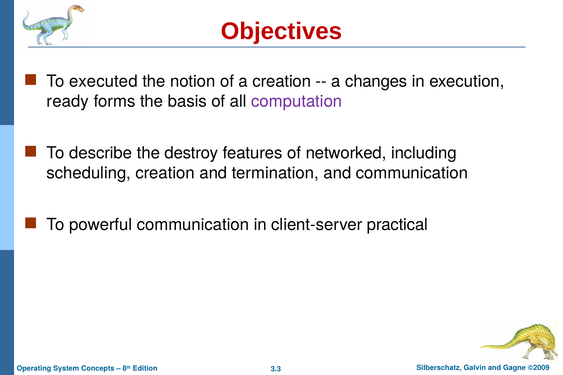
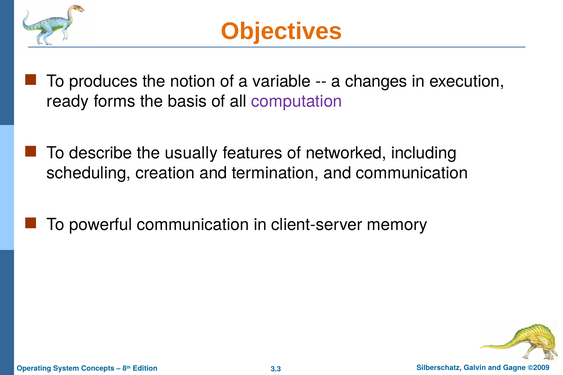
Objectives colour: red -> orange
executed: executed -> produces
a creation: creation -> variable
destroy: destroy -> usually
practical: practical -> memory
